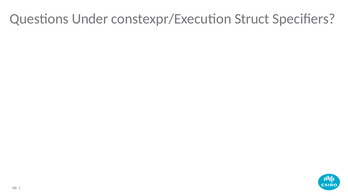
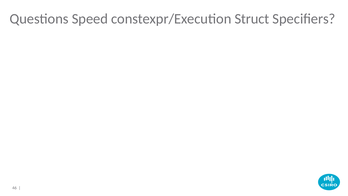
Under: Under -> Speed
